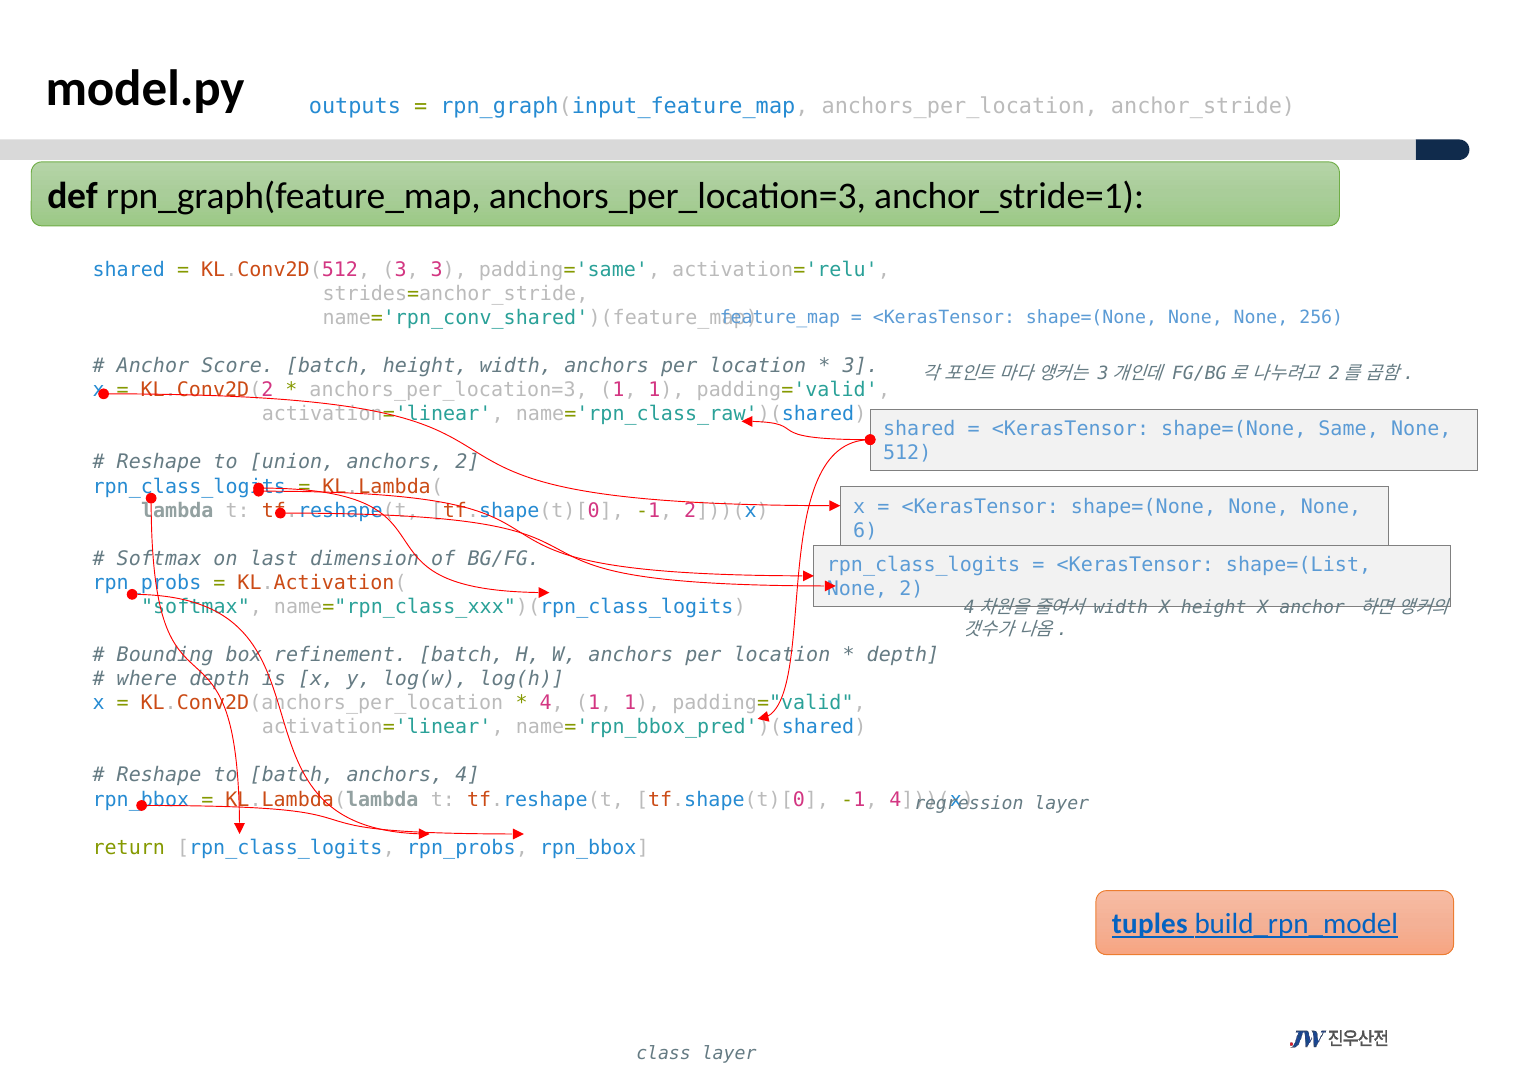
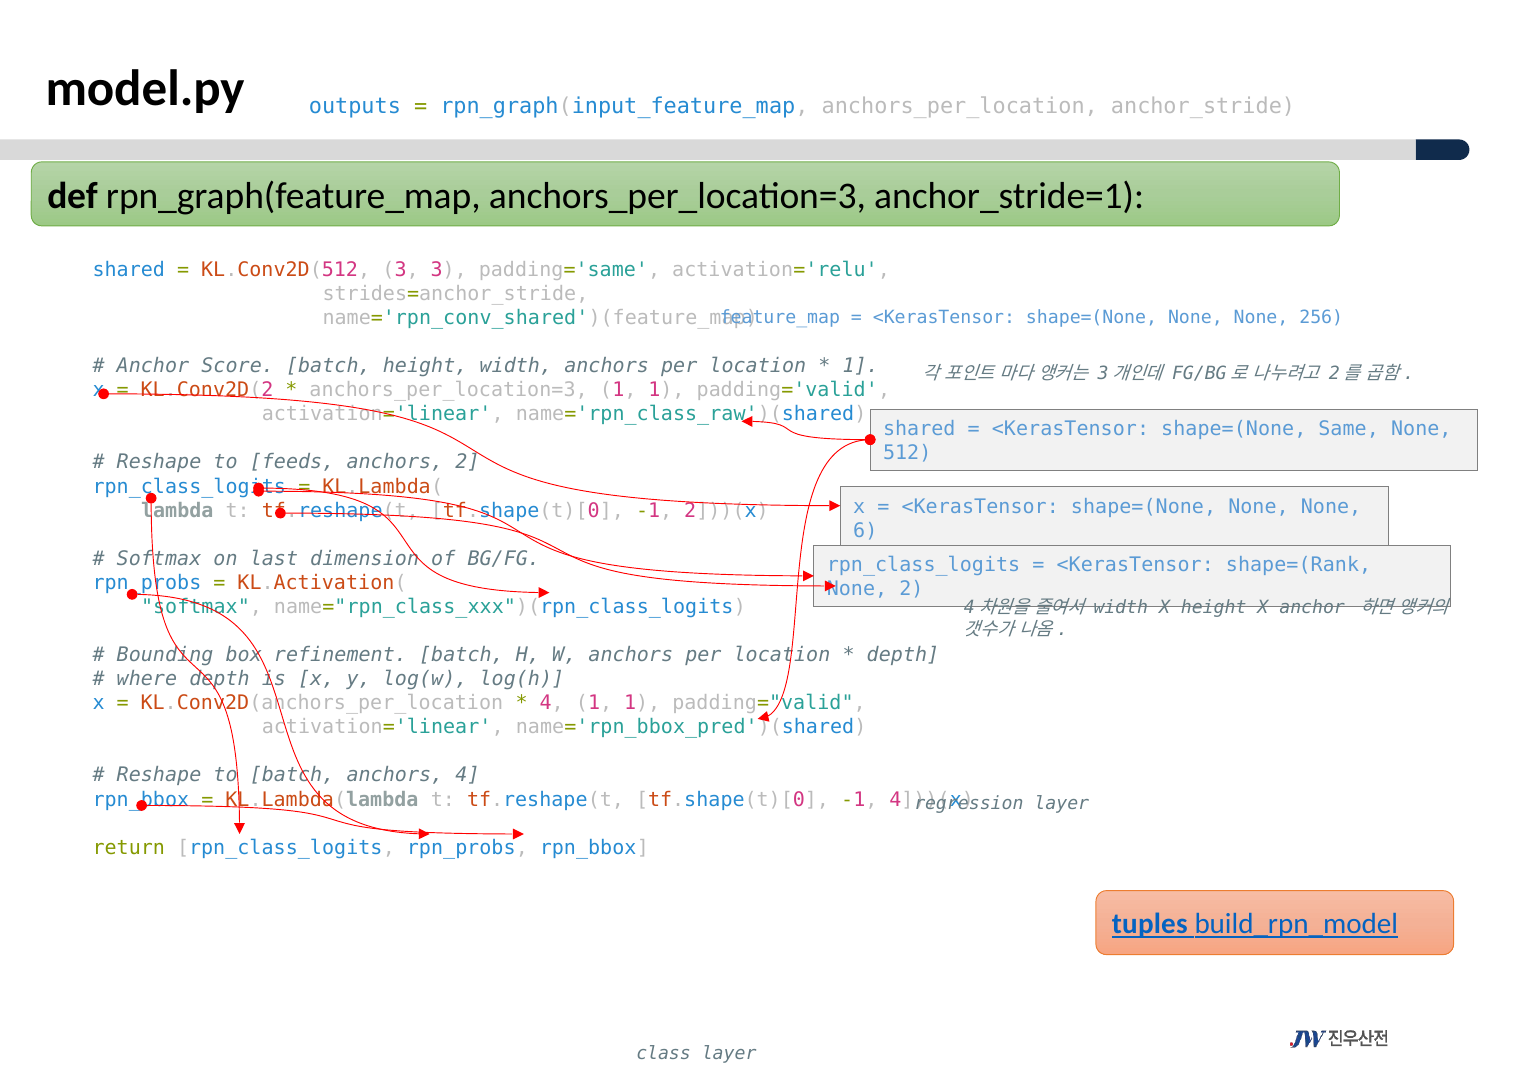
3 at (861, 366): 3 -> 1
union: union -> feeds
shape=(List: shape=(List -> shape=(Rank
